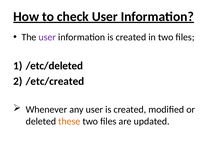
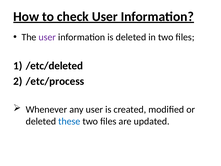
information is created: created -> deleted
/etc/created: /etc/created -> /etc/process
these colour: orange -> blue
